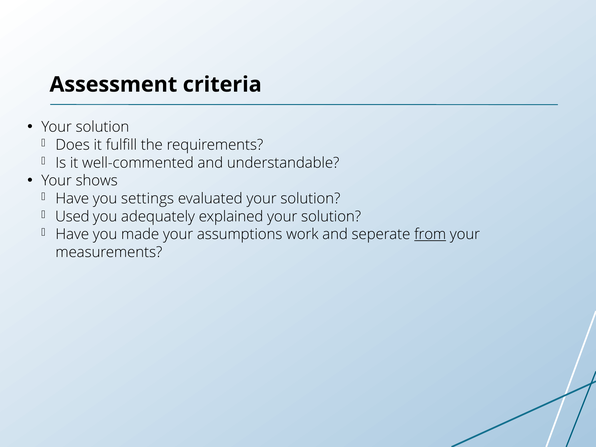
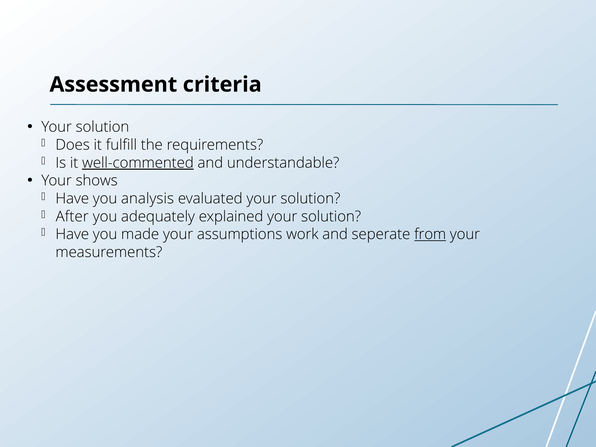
well-commented underline: none -> present
settings: settings -> analysis
Used: Used -> After
